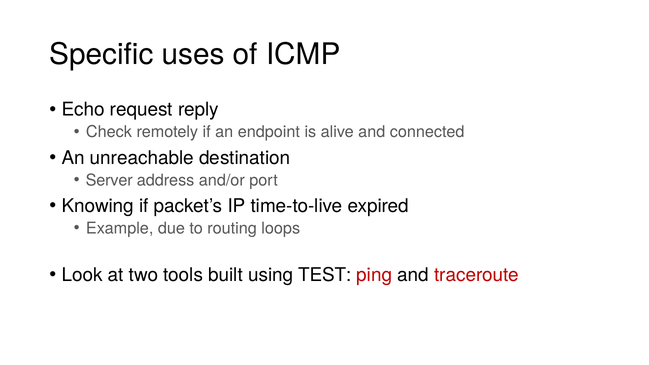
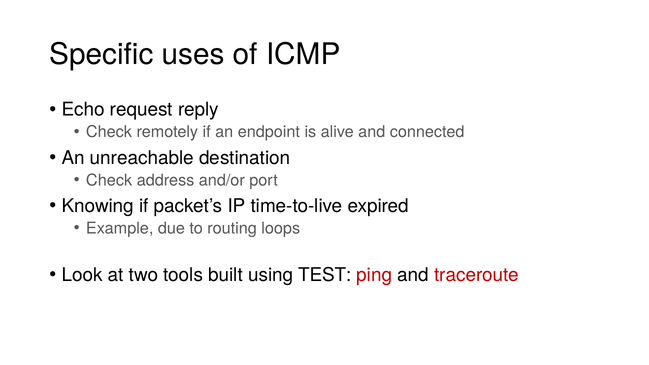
Server at (109, 180): Server -> Check
